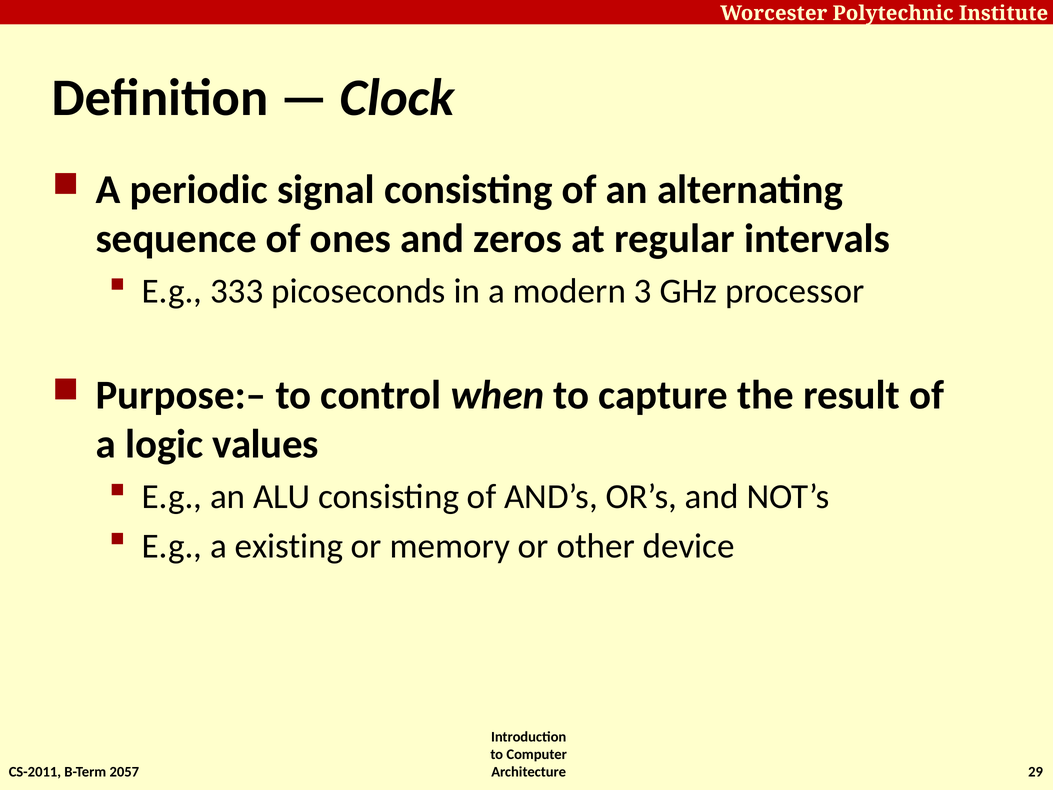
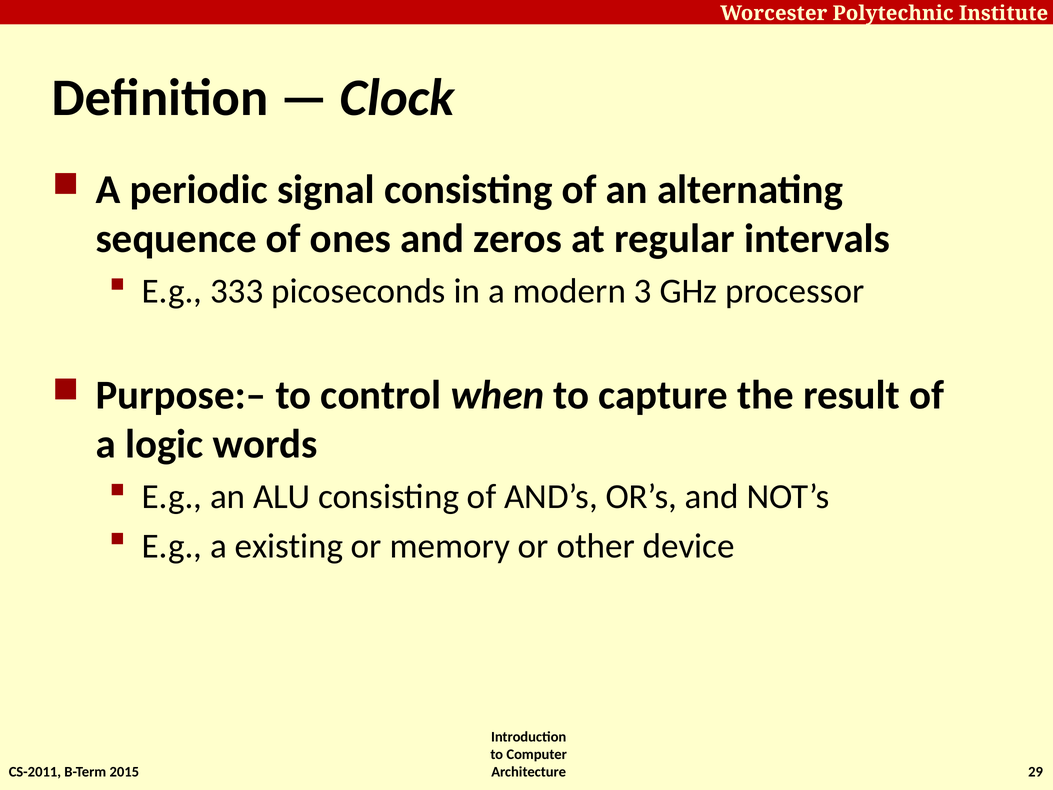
values: values -> words
2057: 2057 -> 2015
